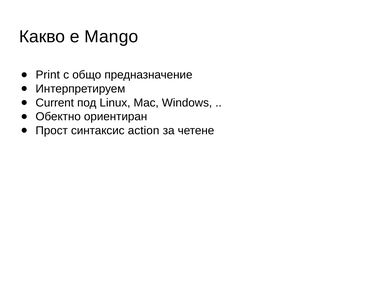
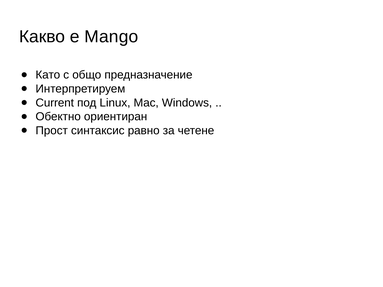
Print: Print -> Като
action: action -> равно
